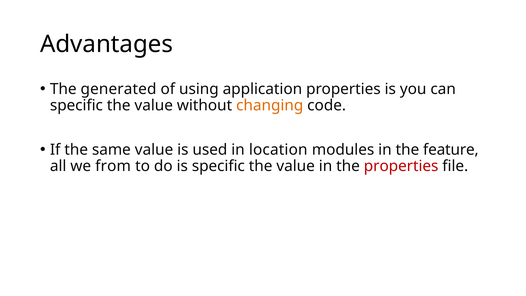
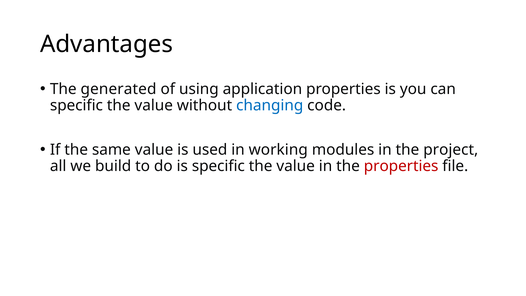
changing colour: orange -> blue
location: location -> working
feature: feature -> project
from: from -> build
